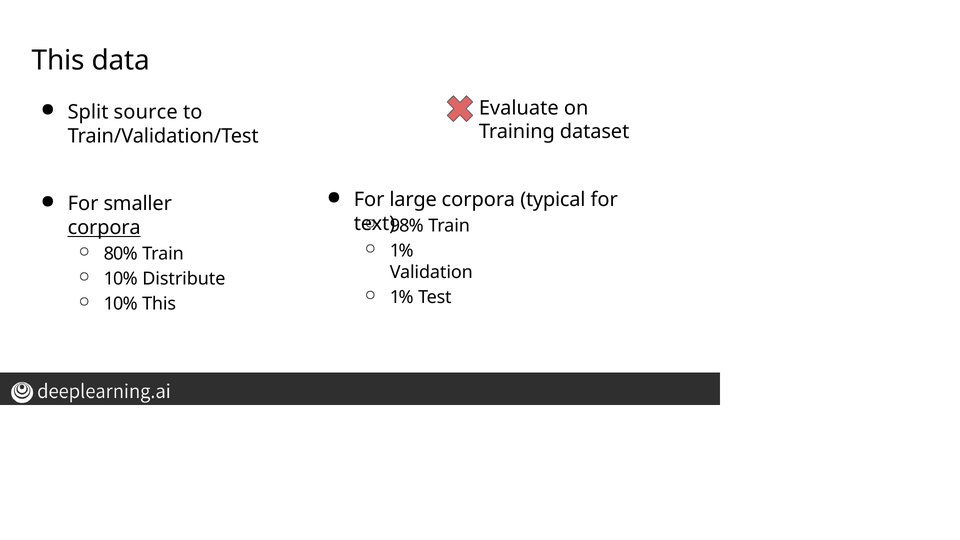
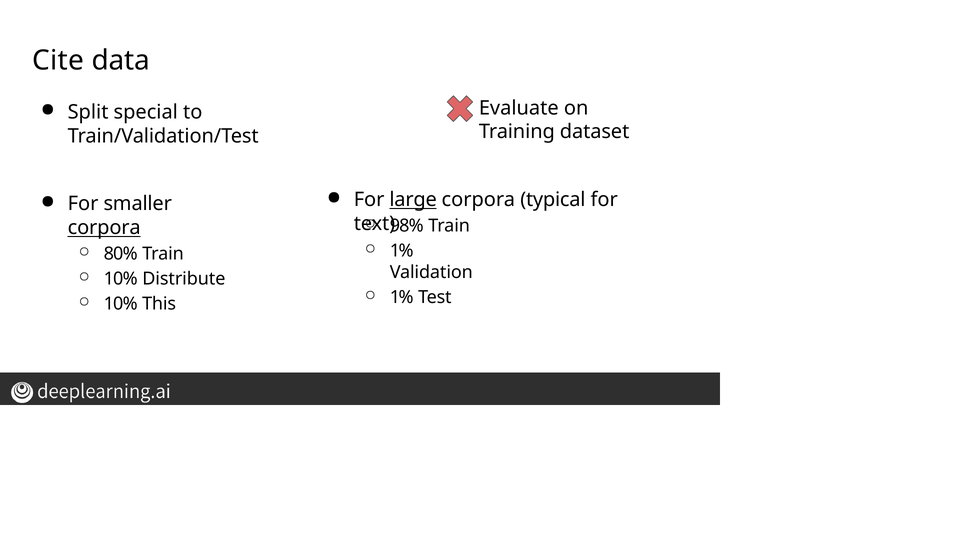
This at (58, 61): This -> Cite
source: source -> special
large underline: none -> present
